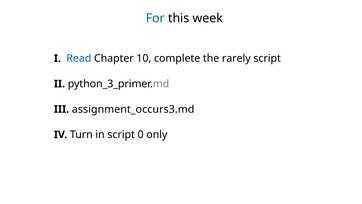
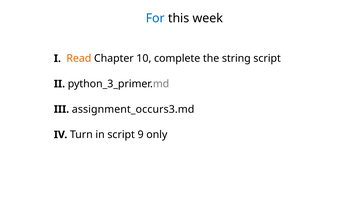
Read colour: blue -> orange
rarely: rarely -> string
0: 0 -> 9
